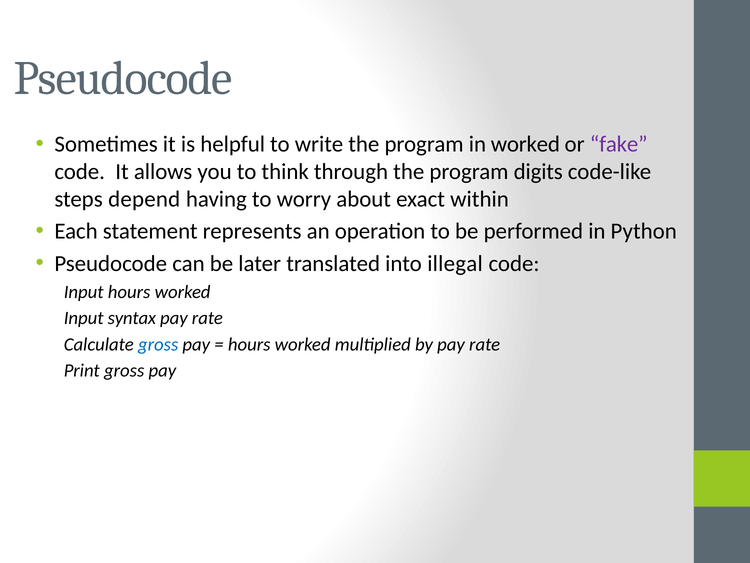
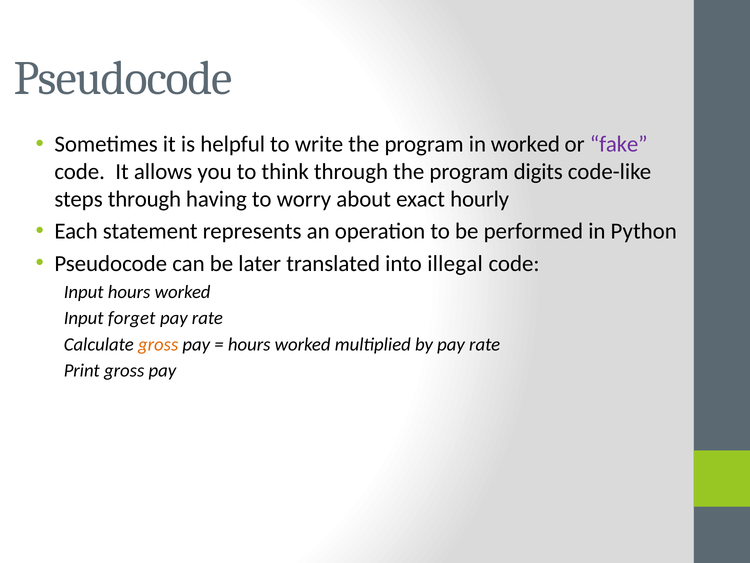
steps depend: depend -> through
within: within -> hourly
syntax: syntax -> forget
gross at (158, 344) colour: blue -> orange
